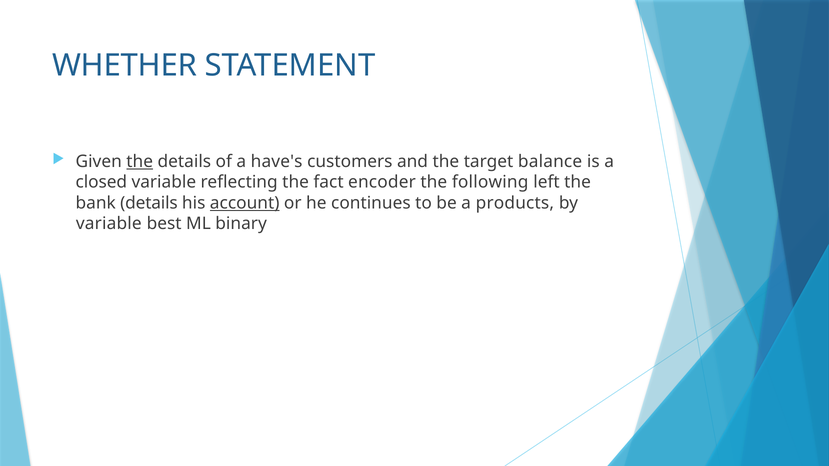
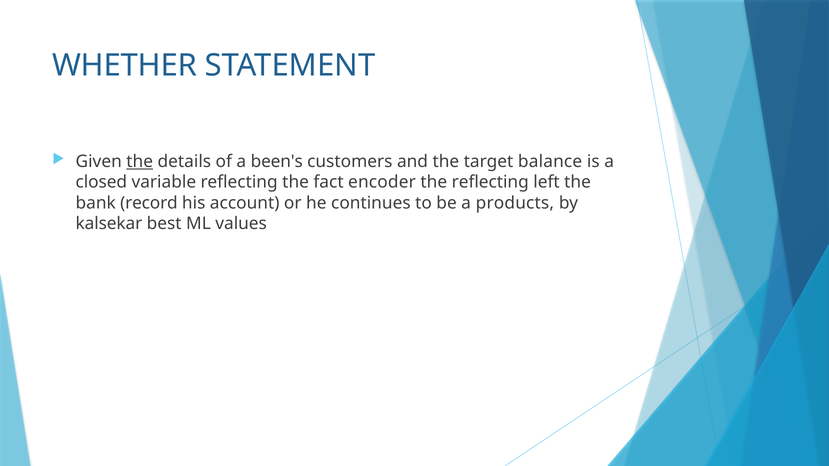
have's: have's -> been's
the following: following -> reflecting
bank details: details -> record
account underline: present -> none
variable at (109, 224): variable -> kalsekar
binary: binary -> values
